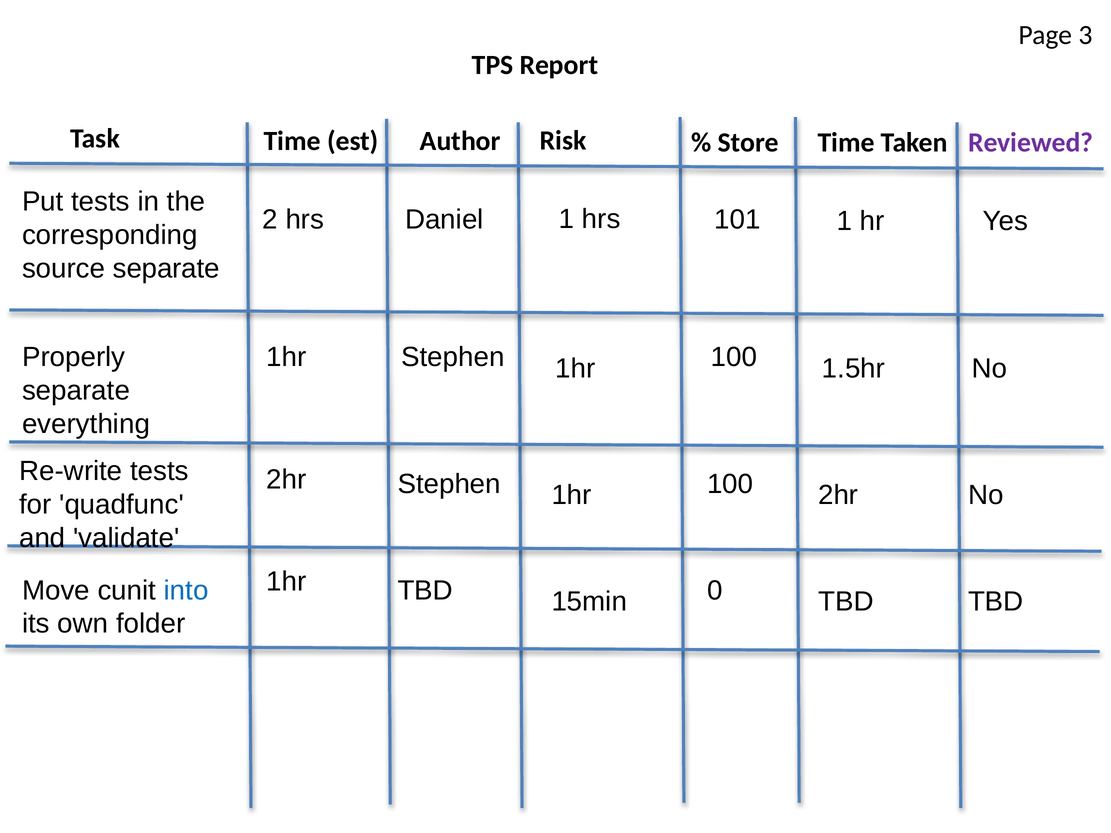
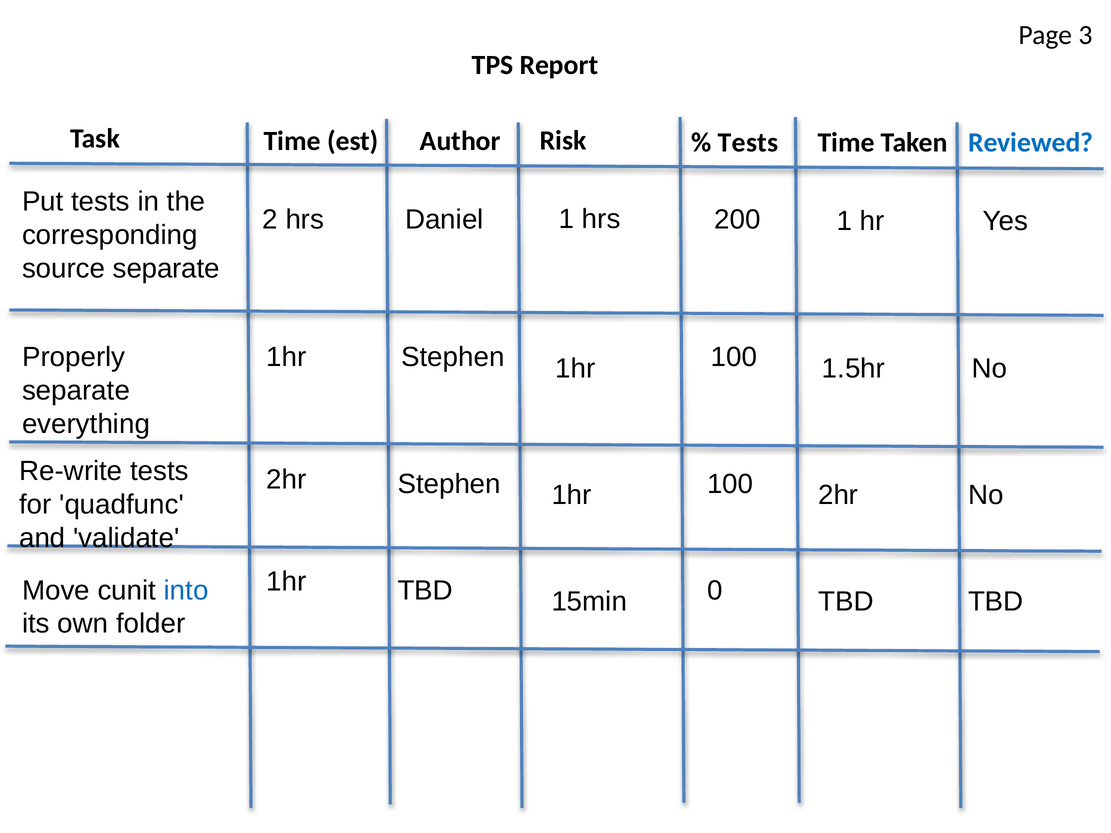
Store at (748, 143): Store -> Tests
Reviewed colour: purple -> blue
101: 101 -> 200
